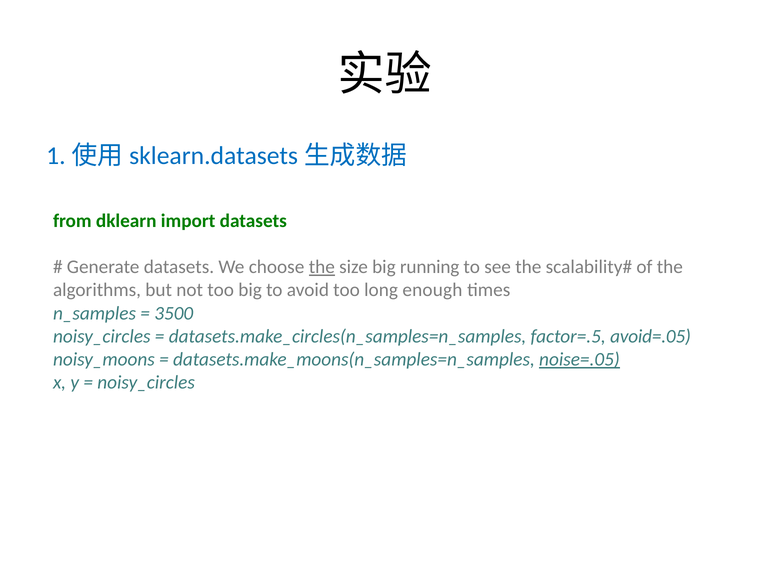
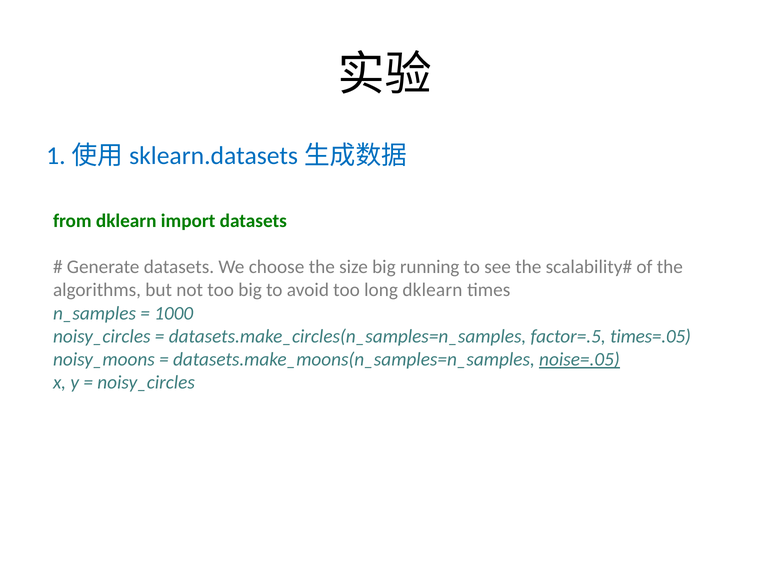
the at (322, 267) underline: present -> none
long enough: enough -> dklearn
3500: 3500 -> 1000
avoid=.05: avoid=.05 -> times=.05
